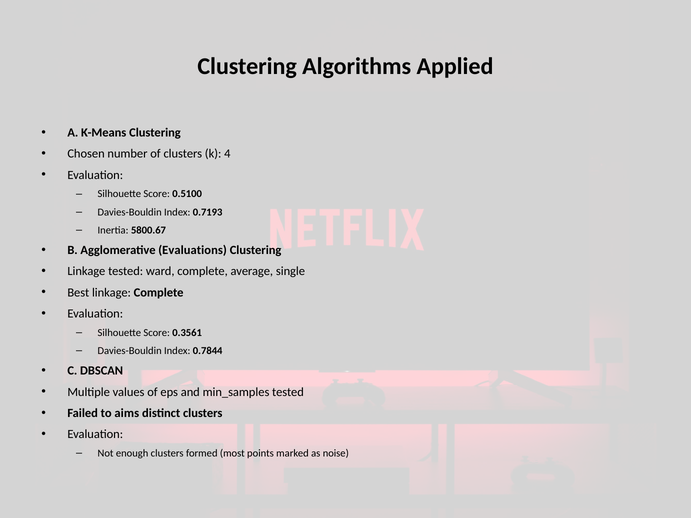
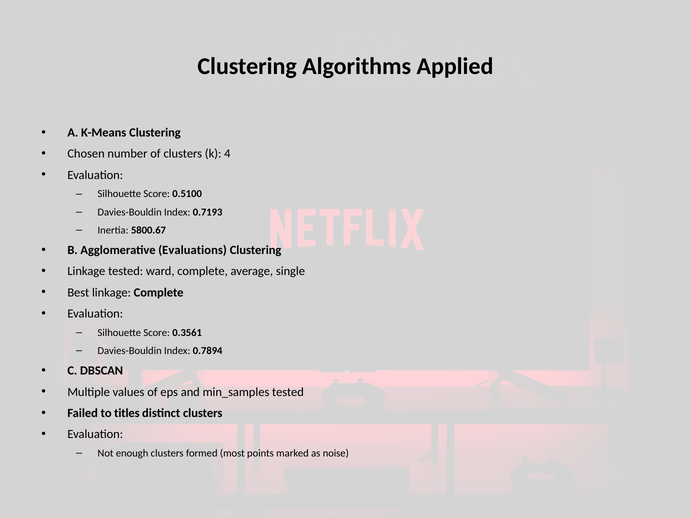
0.7844: 0.7844 -> 0.7894
aims: aims -> titles
